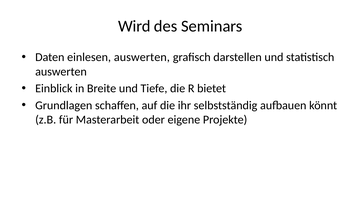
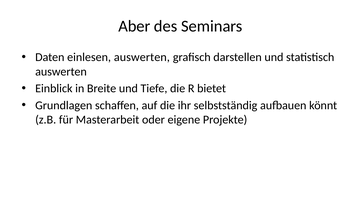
Wird: Wird -> Aber
